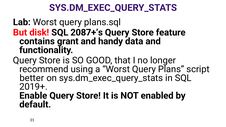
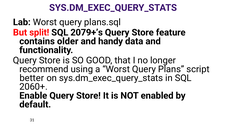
disk: disk -> split
2087+’s: 2087+’s -> 2079+’s
grant: grant -> older
2019+: 2019+ -> 2060+
